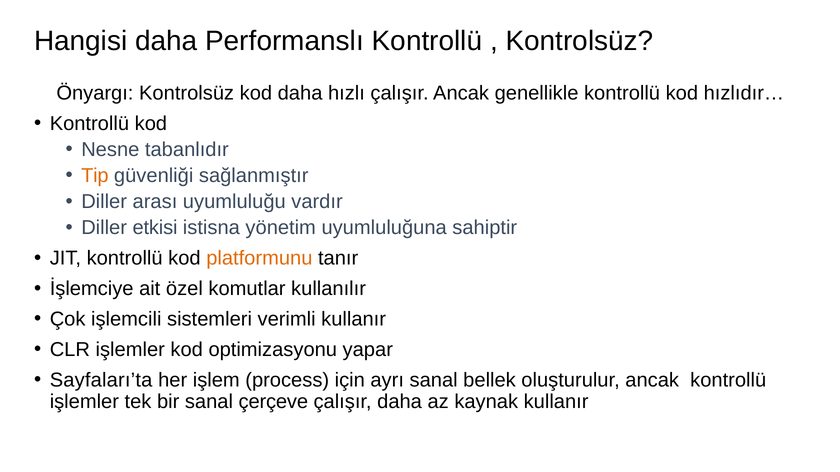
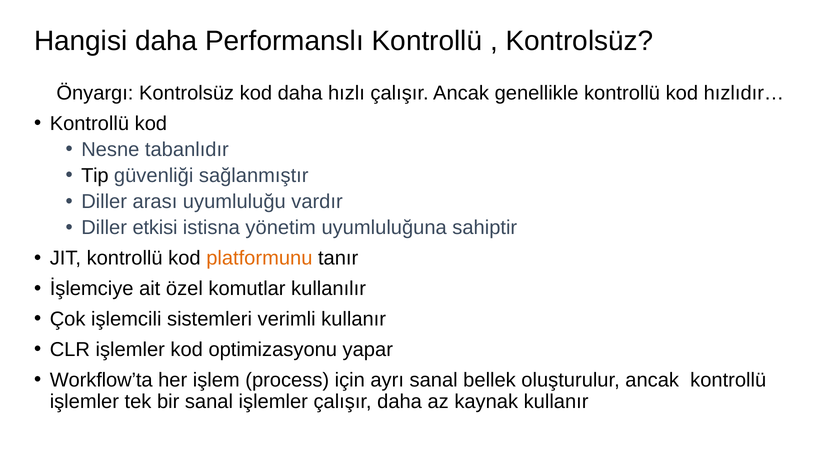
Tip colour: orange -> black
Sayfaları’ta: Sayfaları’ta -> Workflow’ta
sanal çerçeve: çerçeve -> işlemler
